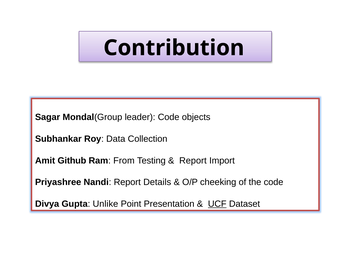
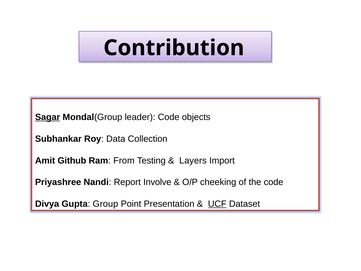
Sagar underline: none -> present
Report at (193, 160): Report -> Layers
Details: Details -> Involve
Unlike: Unlike -> Group
